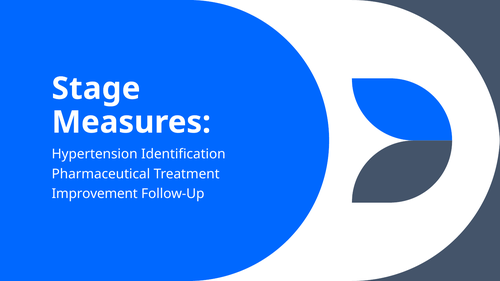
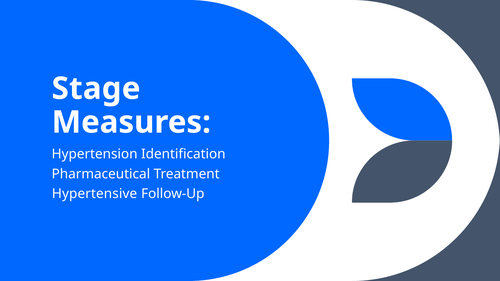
Improvement: Improvement -> Hypertensive
